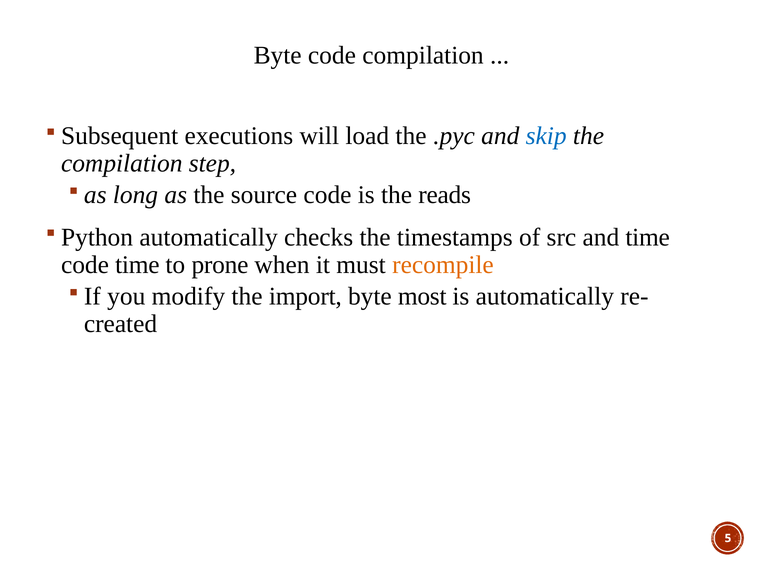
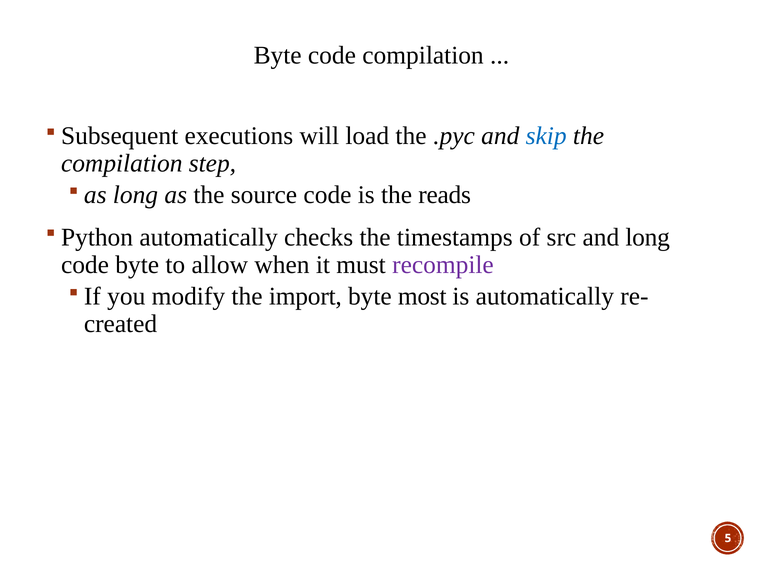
and time: time -> long
code time: time -> byte
prone: prone -> allow
recompile colour: orange -> purple
